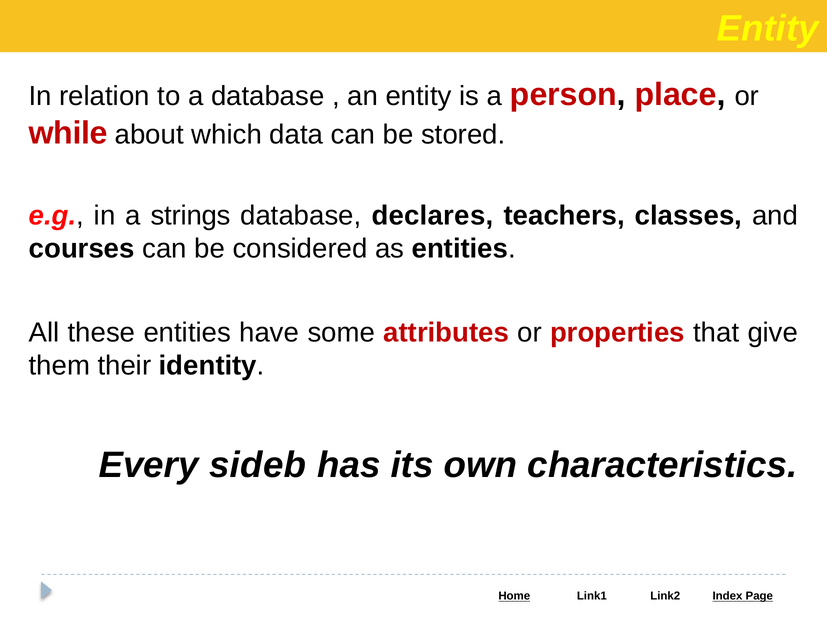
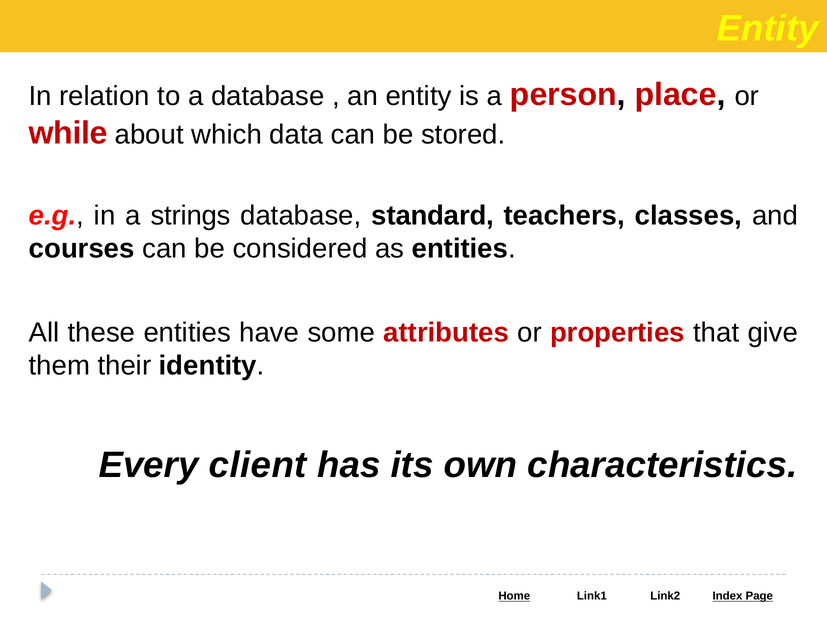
declares: declares -> standard
sideb: sideb -> client
